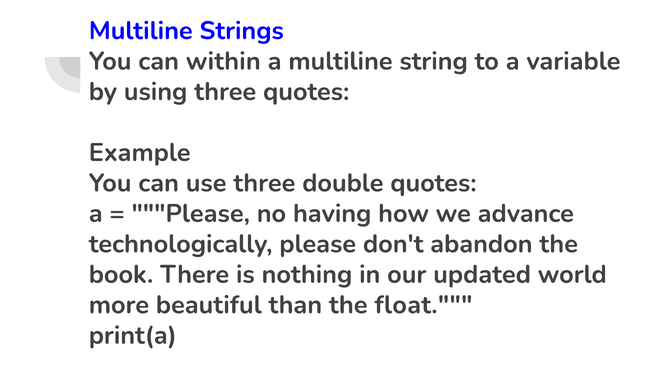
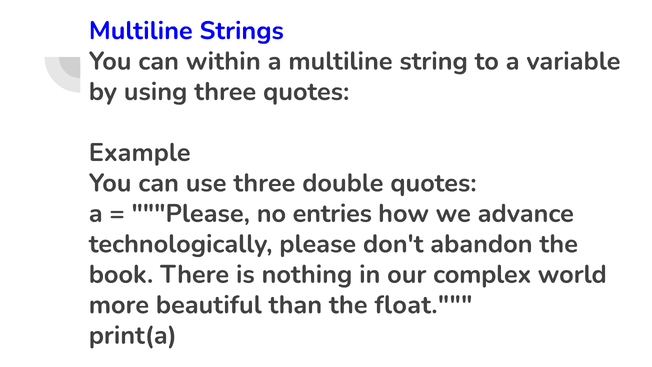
having: having -> entries
updated: updated -> complex
